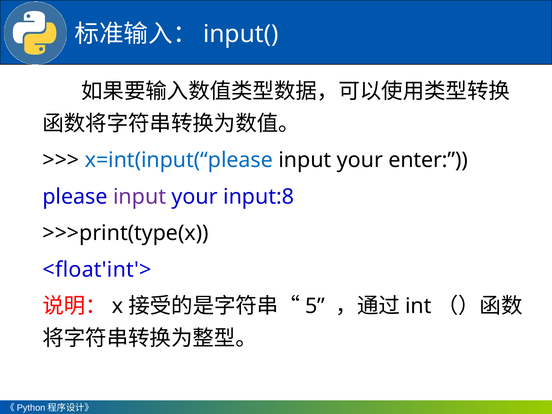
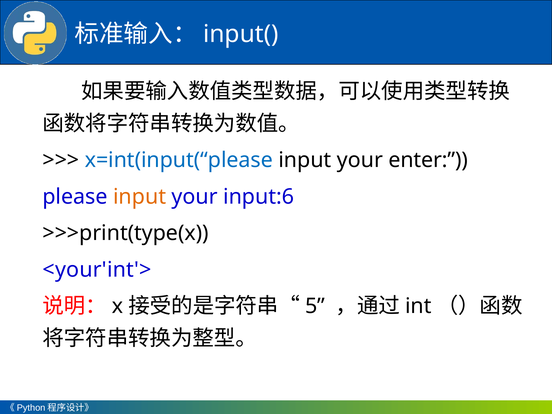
input at (140, 197) colour: purple -> orange
input:8: input:8 -> input:6
<float'int'>: <float'int'> -> <your'int'>
